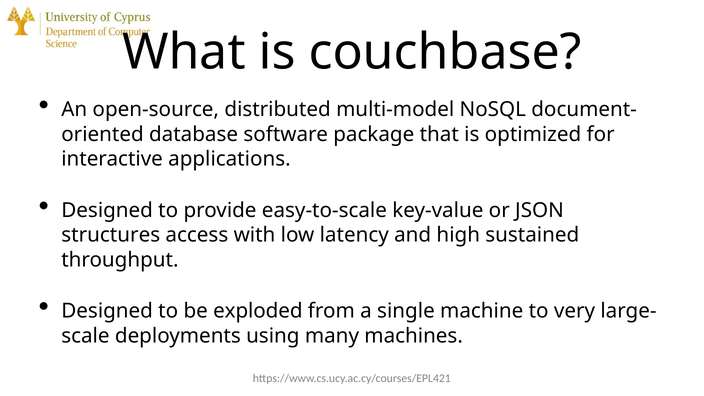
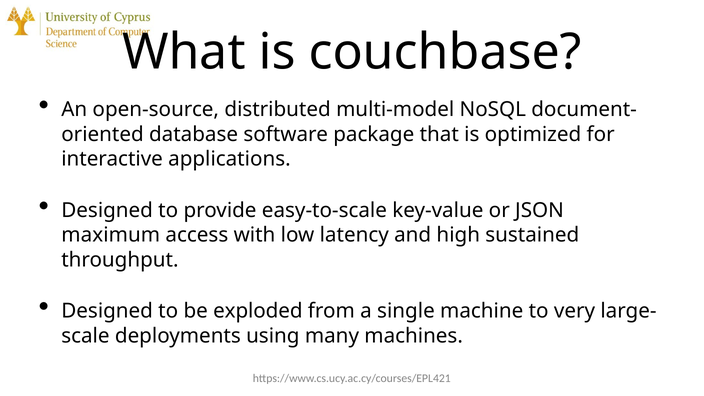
structures: structures -> maximum
